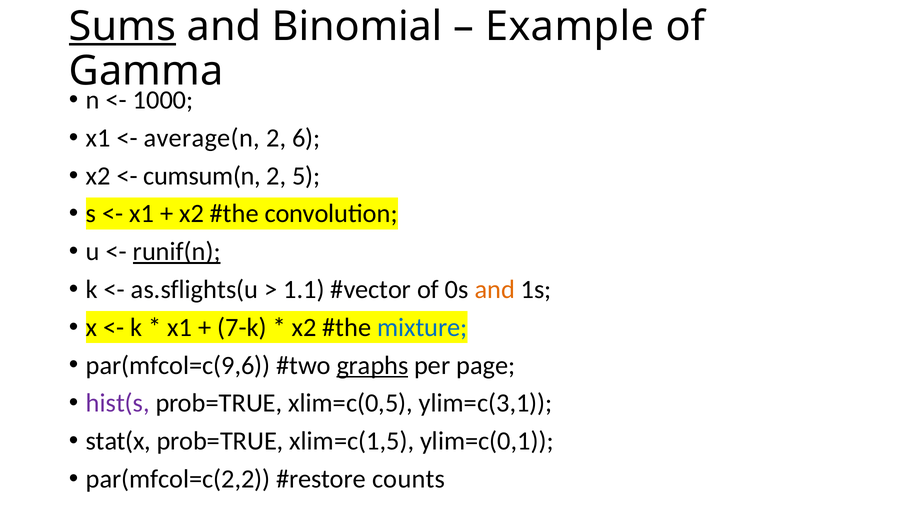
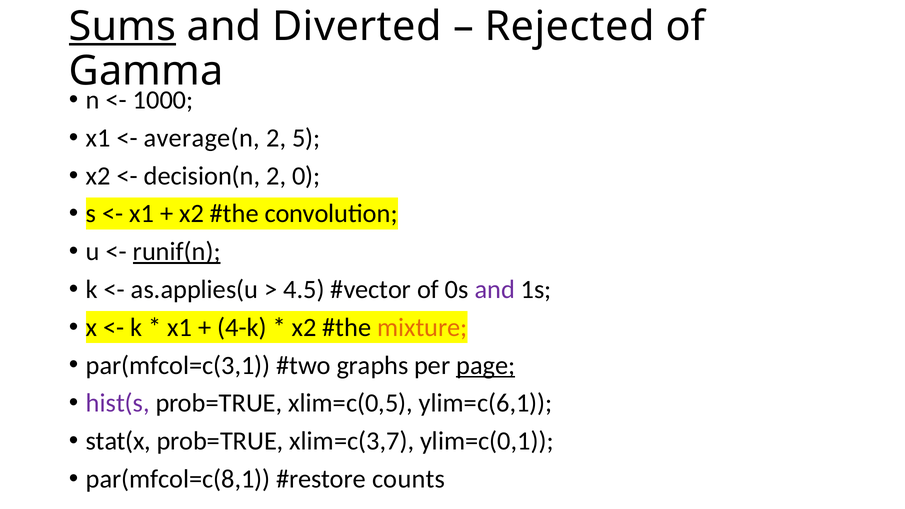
Binomial: Binomial -> Diverted
Example: Example -> Rejected
6: 6 -> 5
cumsum(n: cumsum(n -> decision(n
5: 5 -> 0
as.sflights(u: as.sflights(u -> as.applies(u
1.1: 1.1 -> 4.5
and at (495, 290) colour: orange -> purple
7-k: 7-k -> 4-k
mixture colour: blue -> orange
par(mfcol=c(9,6: par(mfcol=c(9,6 -> par(mfcol=c(3,1
graphs underline: present -> none
page underline: none -> present
ylim=c(3,1: ylim=c(3,1 -> ylim=c(6,1
xlim=c(1,5: xlim=c(1,5 -> xlim=c(3,7
par(mfcol=c(2,2: par(mfcol=c(2,2 -> par(mfcol=c(8,1
